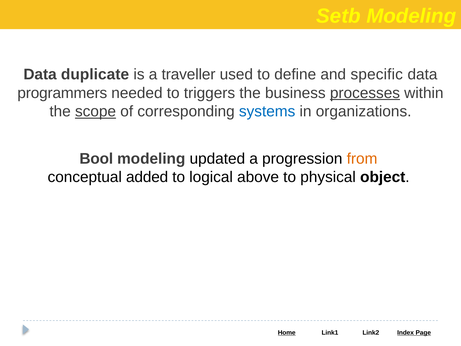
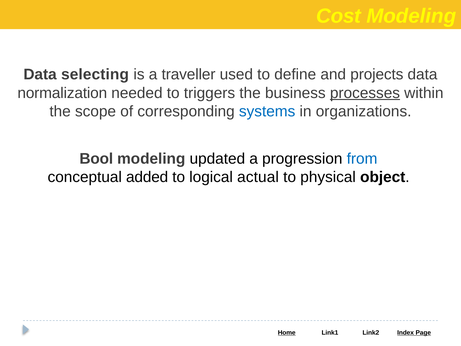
Setb: Setb -> Cost
duplicate: duplicate -> selecting
specific: specific -> projects
programmers: programmers -> normalization
scope underline: present -> none
from colour: orange -> blue
above: above -> actual
